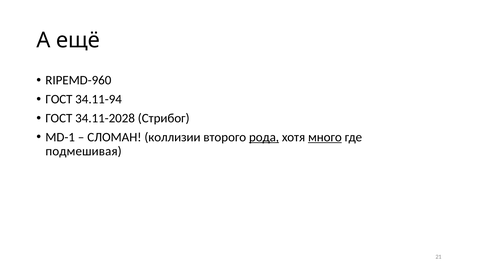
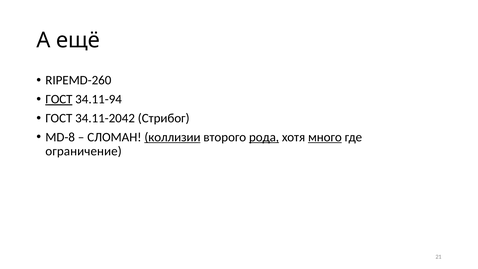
RIPEMD-960: RIPEMD-960 -> RIPEMD-260
ГОСТ at (59, 99) underline: none -> present
34.11-2028: 34.11-2028 -> 34.11-2042
MD-1: MD-1 -> MD-8
коллизии underline: none -> present
подмешивая: подмешивая -> ограничение
